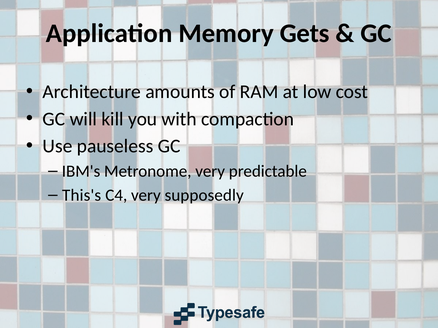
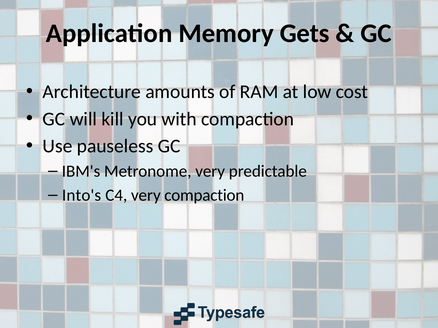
This's: This's -> Into's
very supposedly: supposedly -> compaction
